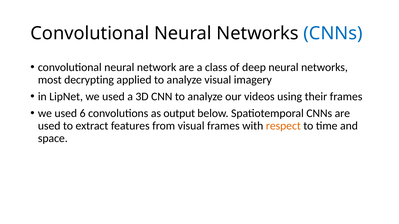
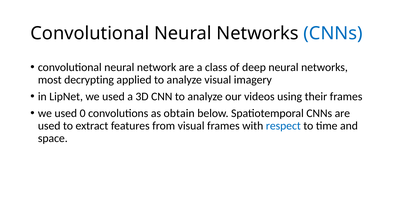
6: 6 -> 0
output: output -> obtain
respect colour: orange -> blue
